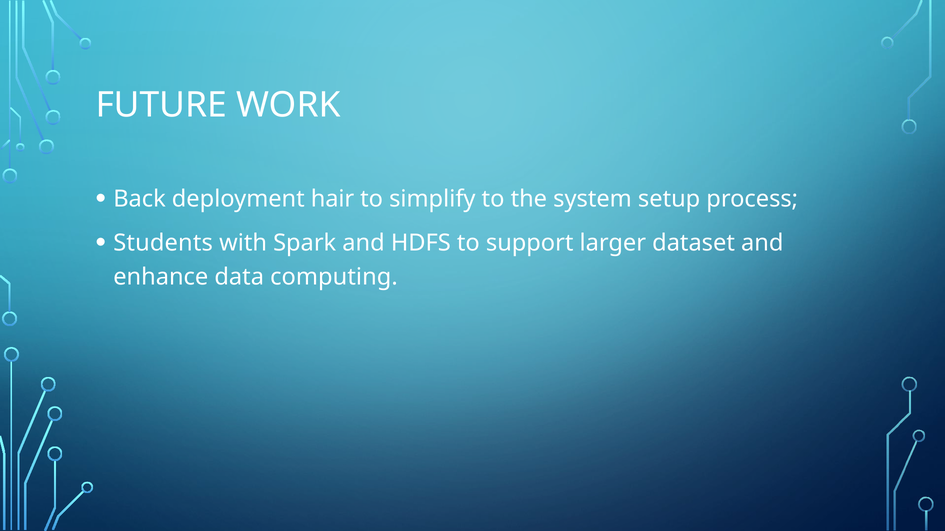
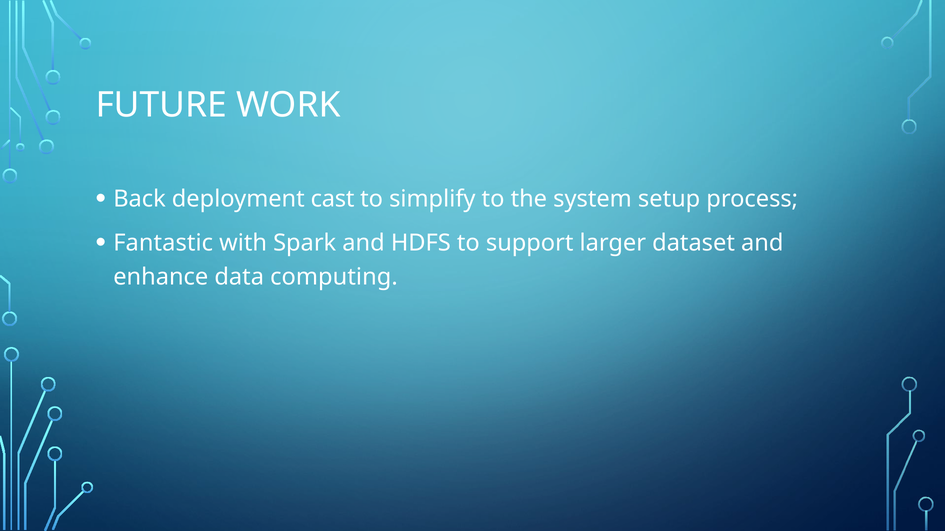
hair: hair -> cast
Students: Students -> Fantastic
